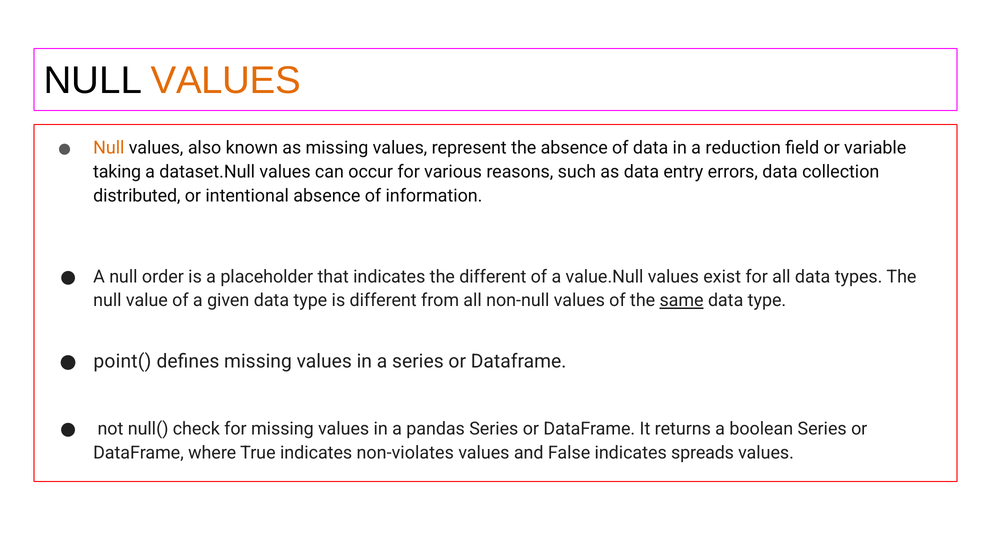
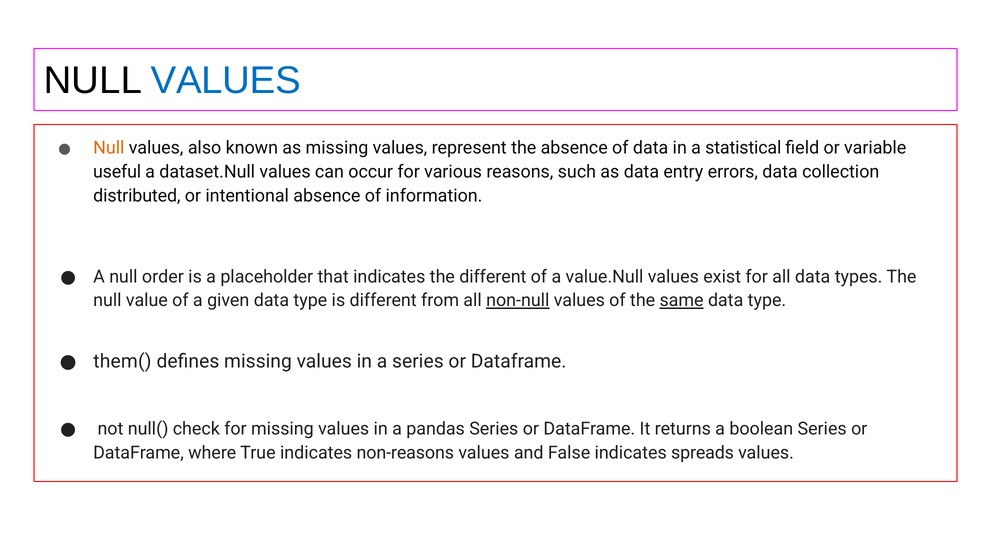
VALUES at (226, 80) colour: orange -> blue
reduction: reduction -> statistical
taking: taking -> useful
non-null underline: none -> present
point(: point( -> them(
non-violates: non-violates -> non-reasons
